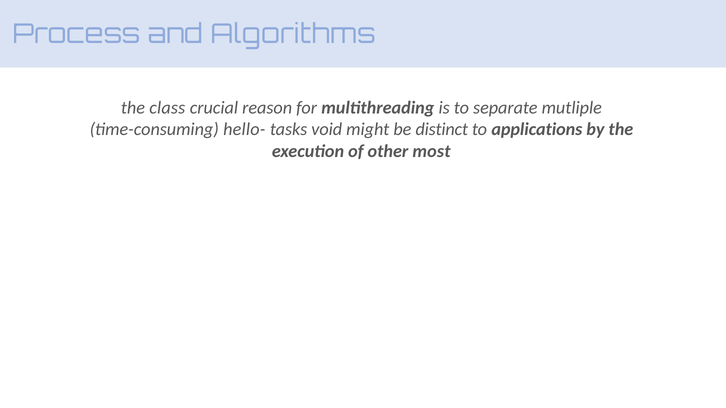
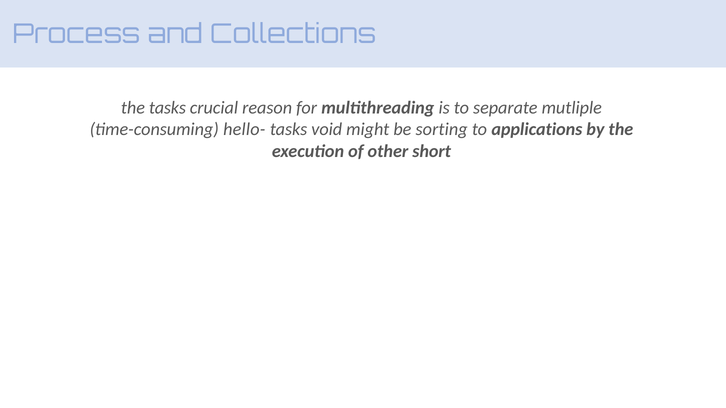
Algorithms: Algorithms -> Collections
the class: class -> tasks
distinct: distinct -> sorting
most: most -> short
